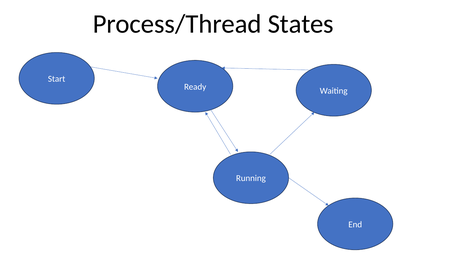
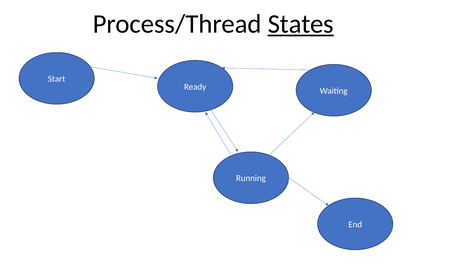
States underline: none -> present
